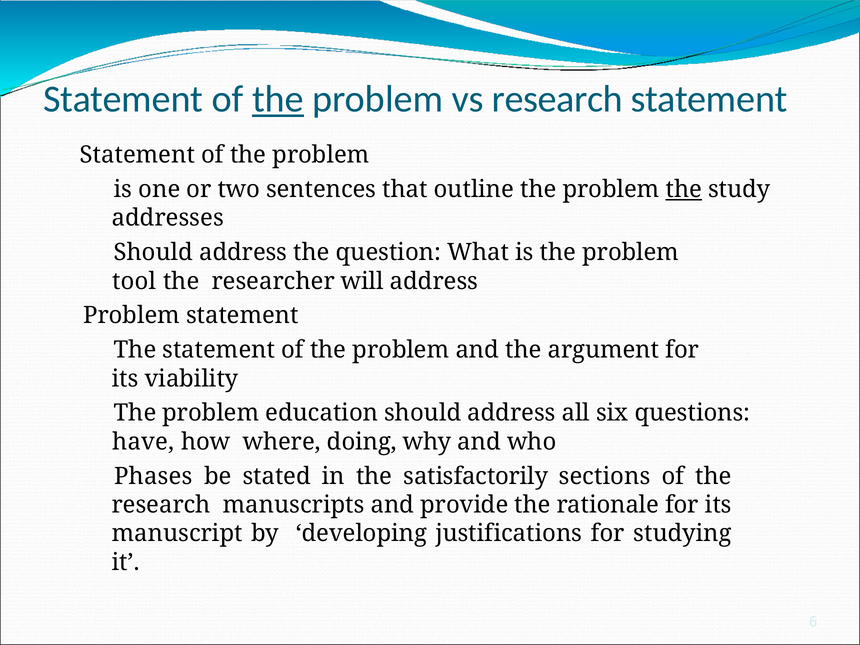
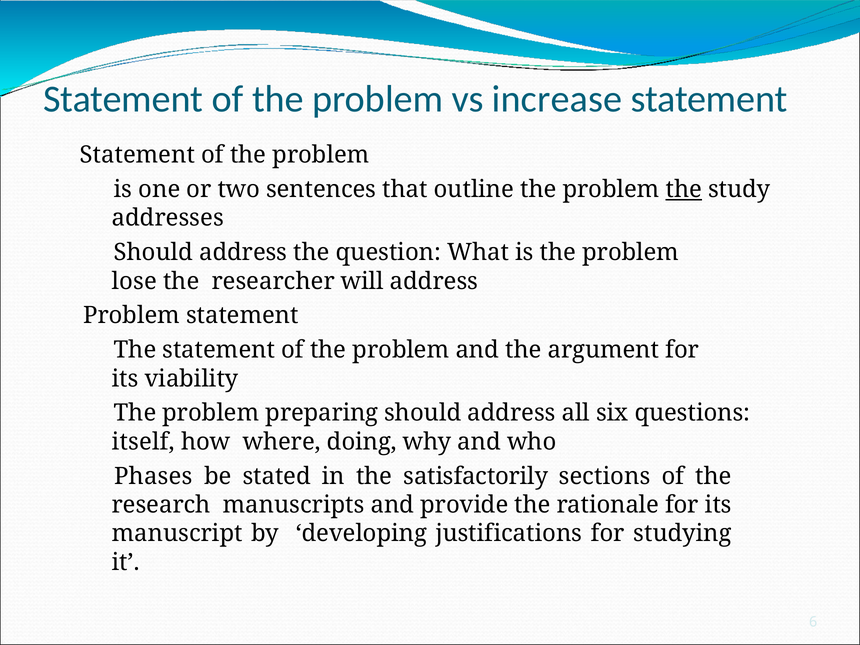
the at (278, 99) underline: present -> none
vs research: research -> increase
tool: tool -> lose
education: education -> preparing
have: have -> itself
